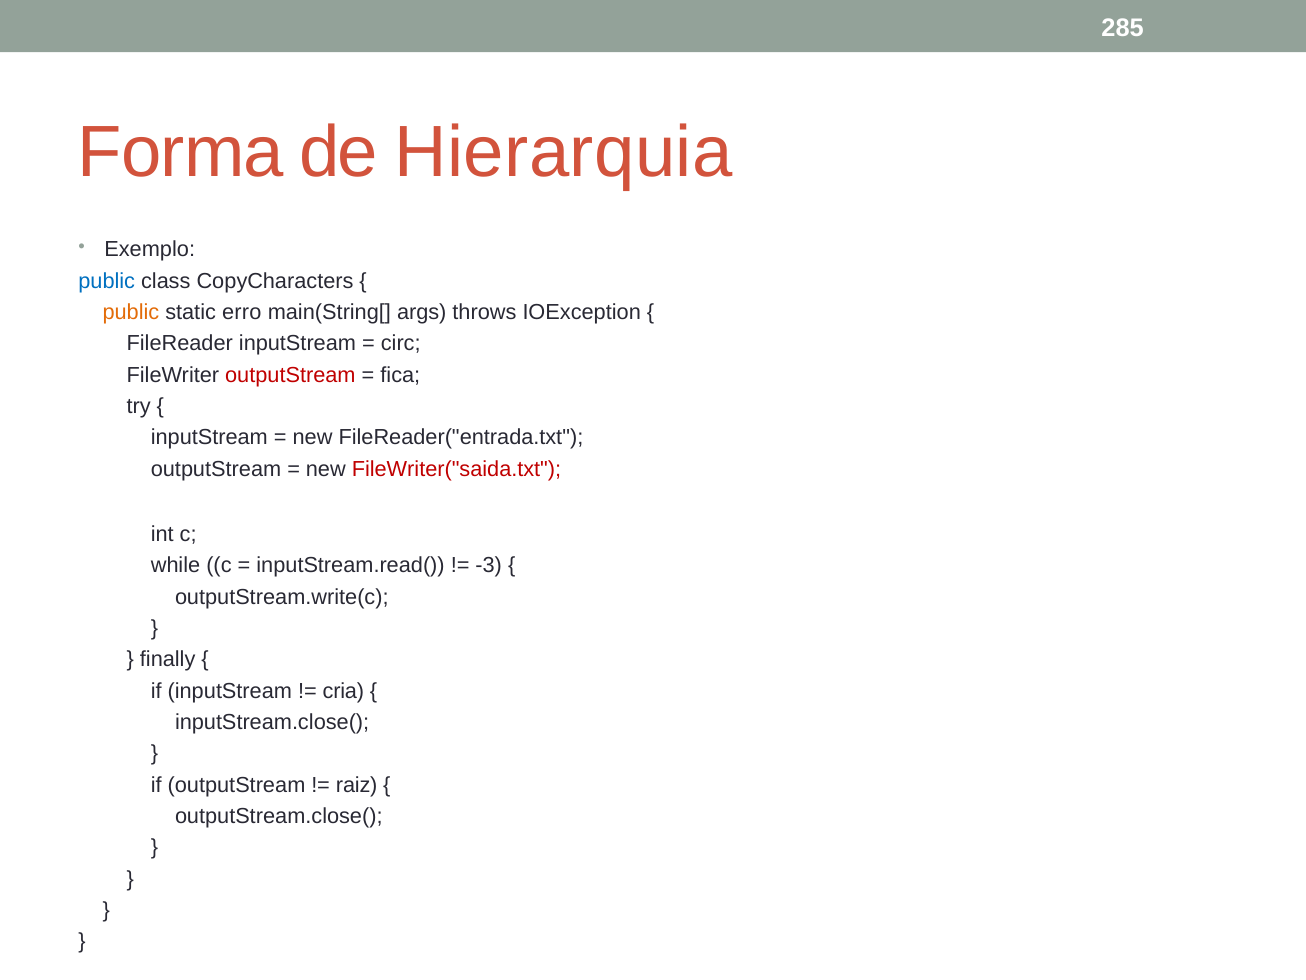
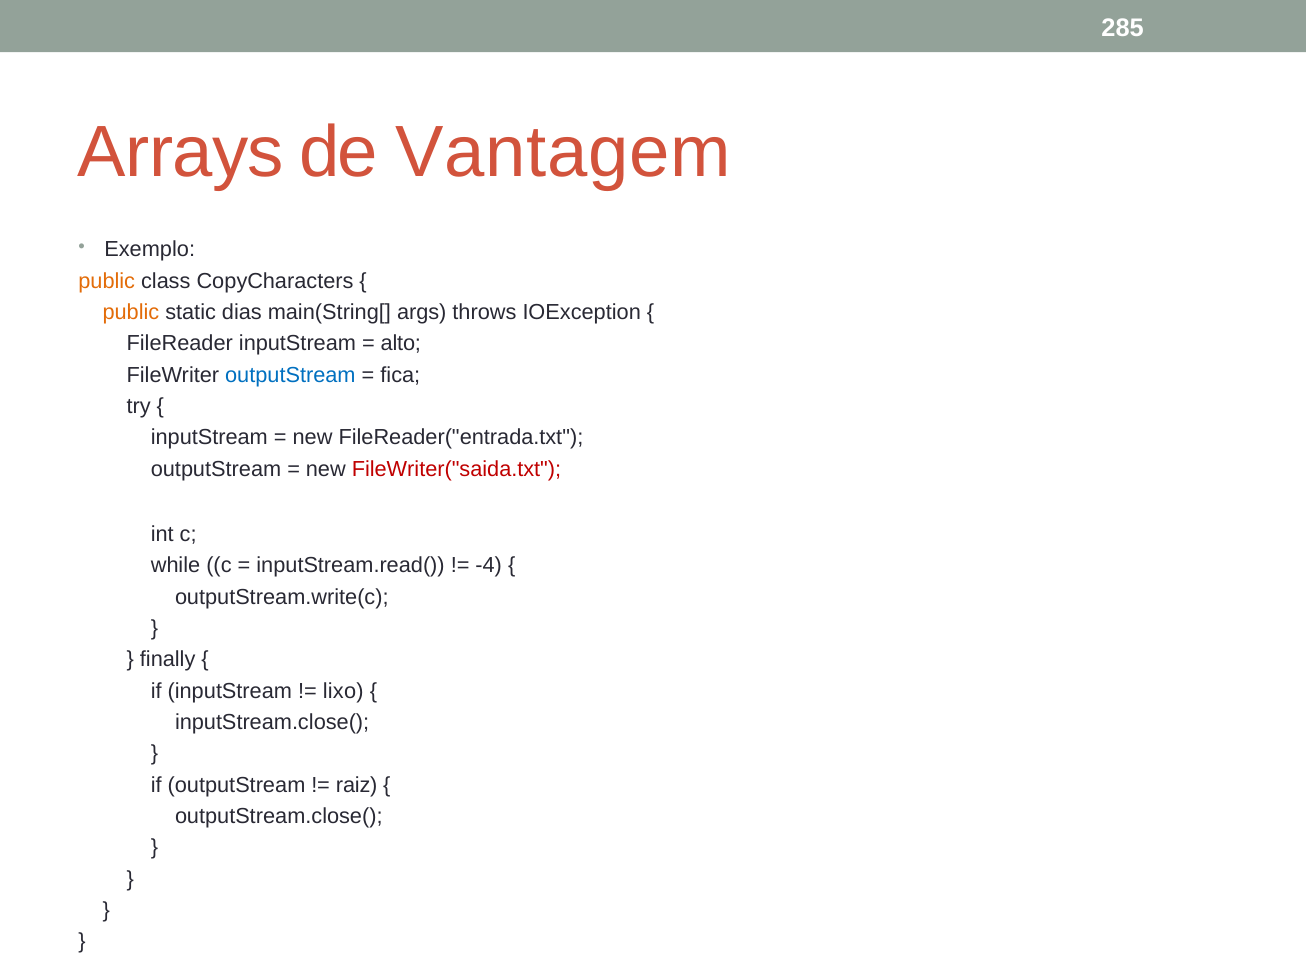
Forma: Forma -> Arrays
Hierarquia: Hierarquia -> Vantagem
public at (107, 281) colour: blue -> orange
erro: erro -> dias
circ: circ -> alto
outputStream at (290, 375) colour: red -> blue
-3: -3 -> -4
cria: cria -> lixo
